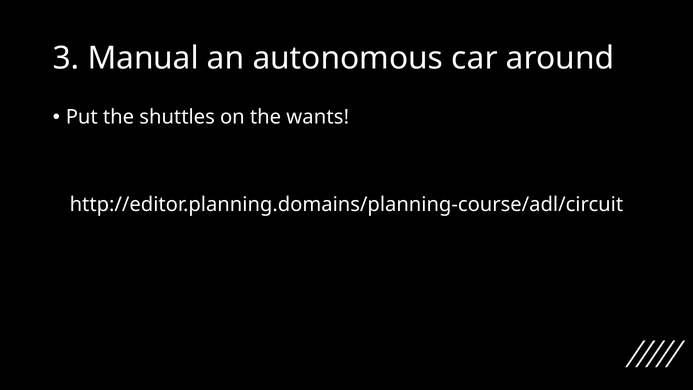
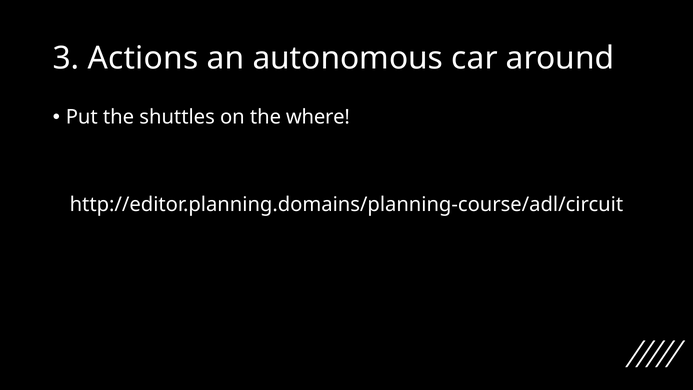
Manual: Manual -> Actions
wants: wants -> where
